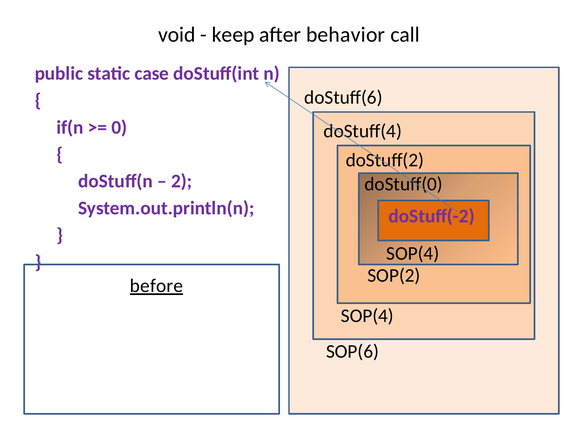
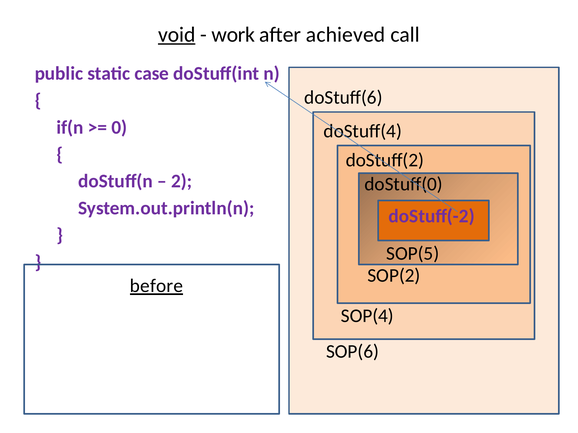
void underline: none -> present
keep: keep -> work
behavior: behavior -> achieved
SOP(4 at (413, 254): SOP(4 -> SOP(5
